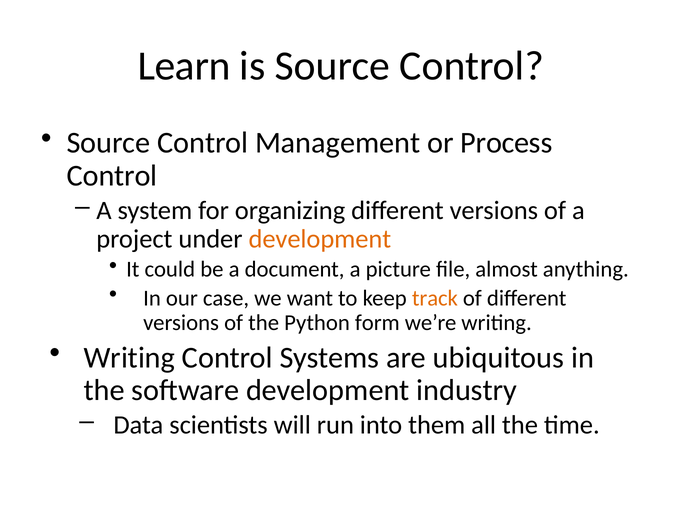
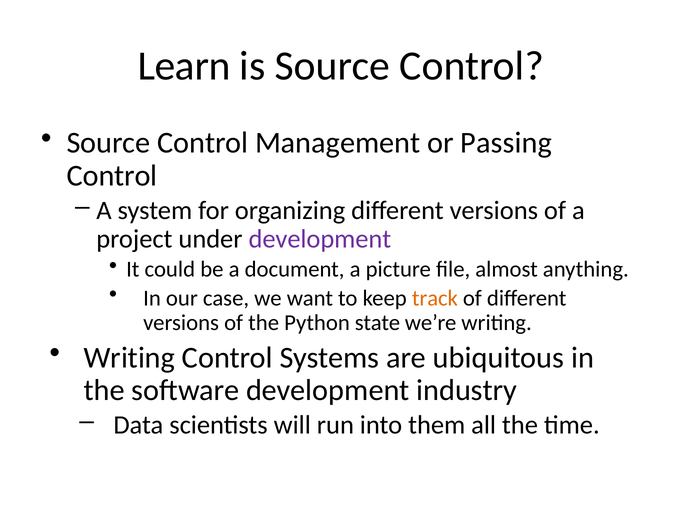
Process: Process -> Passing
development at (320, 239) colour: orange -> purple
form: form -> state
